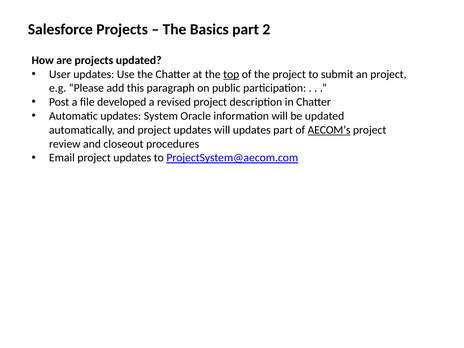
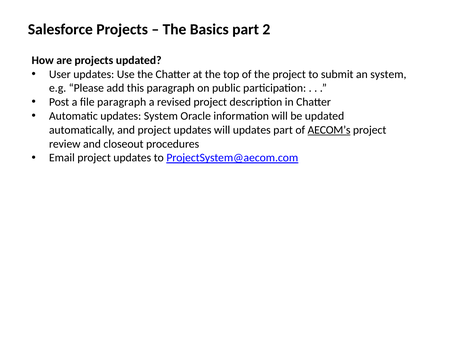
top underline: present -> none
an project: project -> system
file developed: developed -> paragraph
